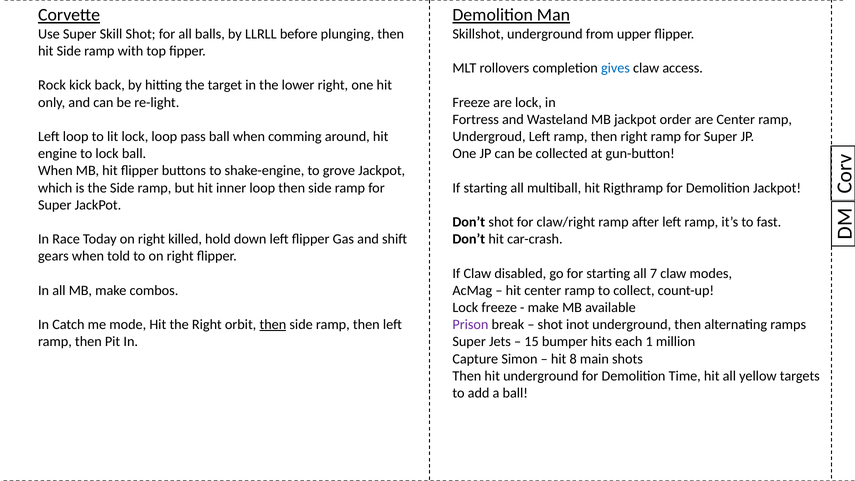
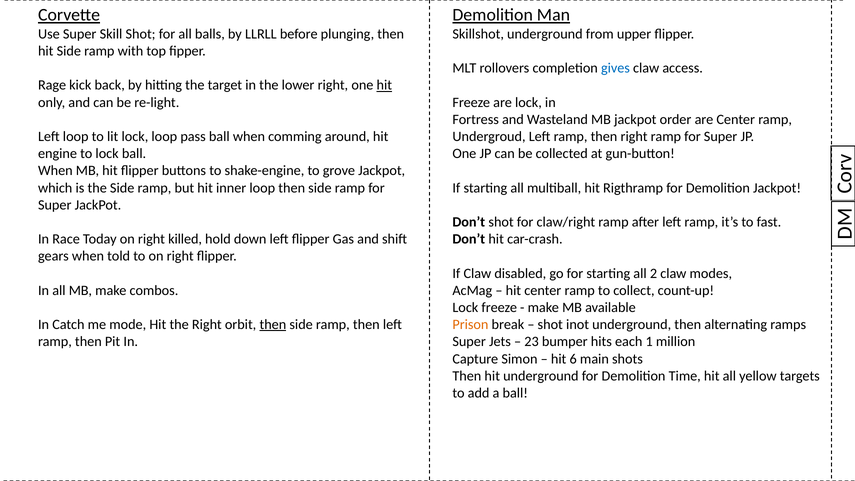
Rock: Rock -> Rage
hit at (384, 85) underline: none -> present
7: 7 -> 2
Prison colour: purple -> orange
15: 15 -> 23
8: 8 -> 6
